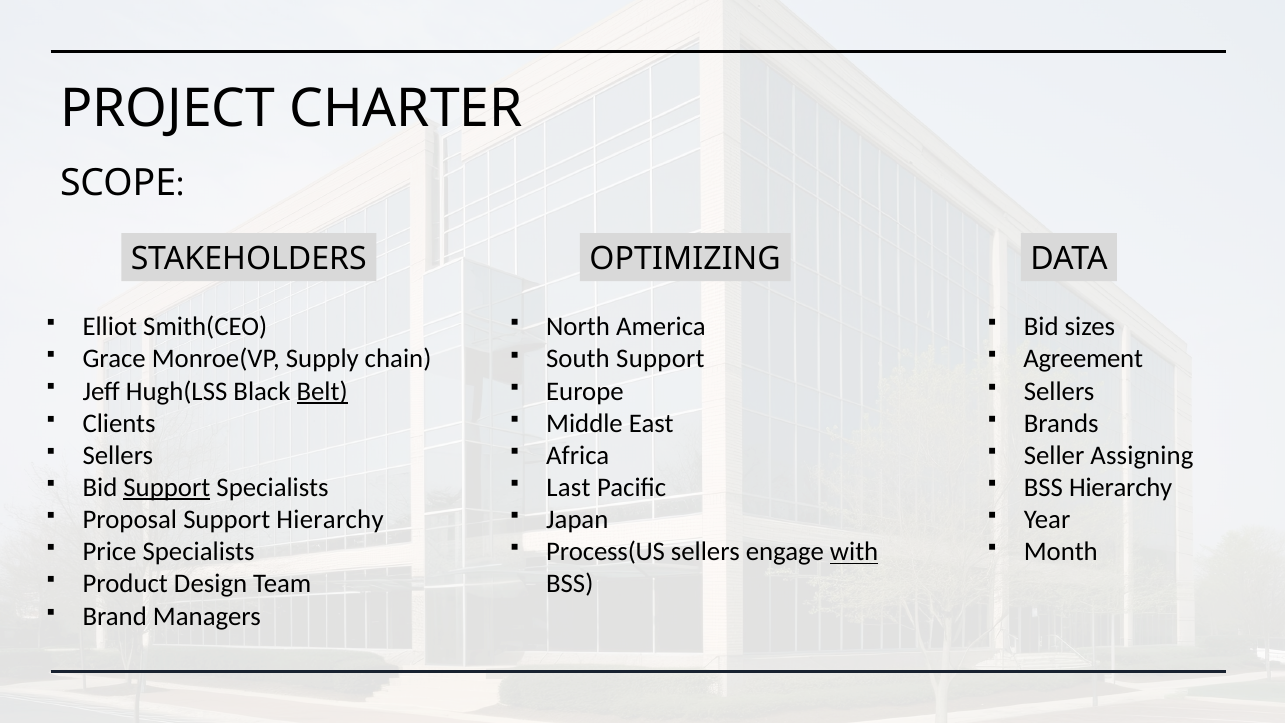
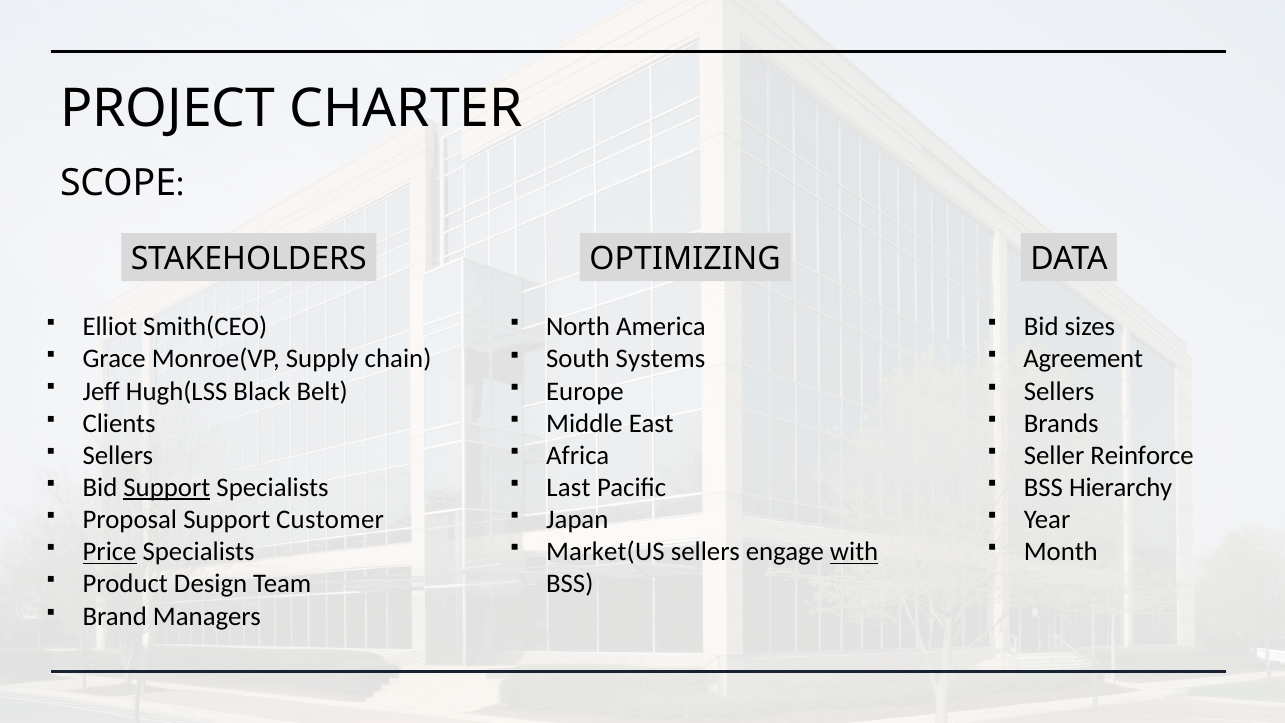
South Support: Support -> Systems
Belt underline: present -> none
Assigning: Assigning -> Reinforce
Support Hierarchy: Hierarchy -> Customer
Price underline: none -> present
Process(US: Process(US -> Market(US
